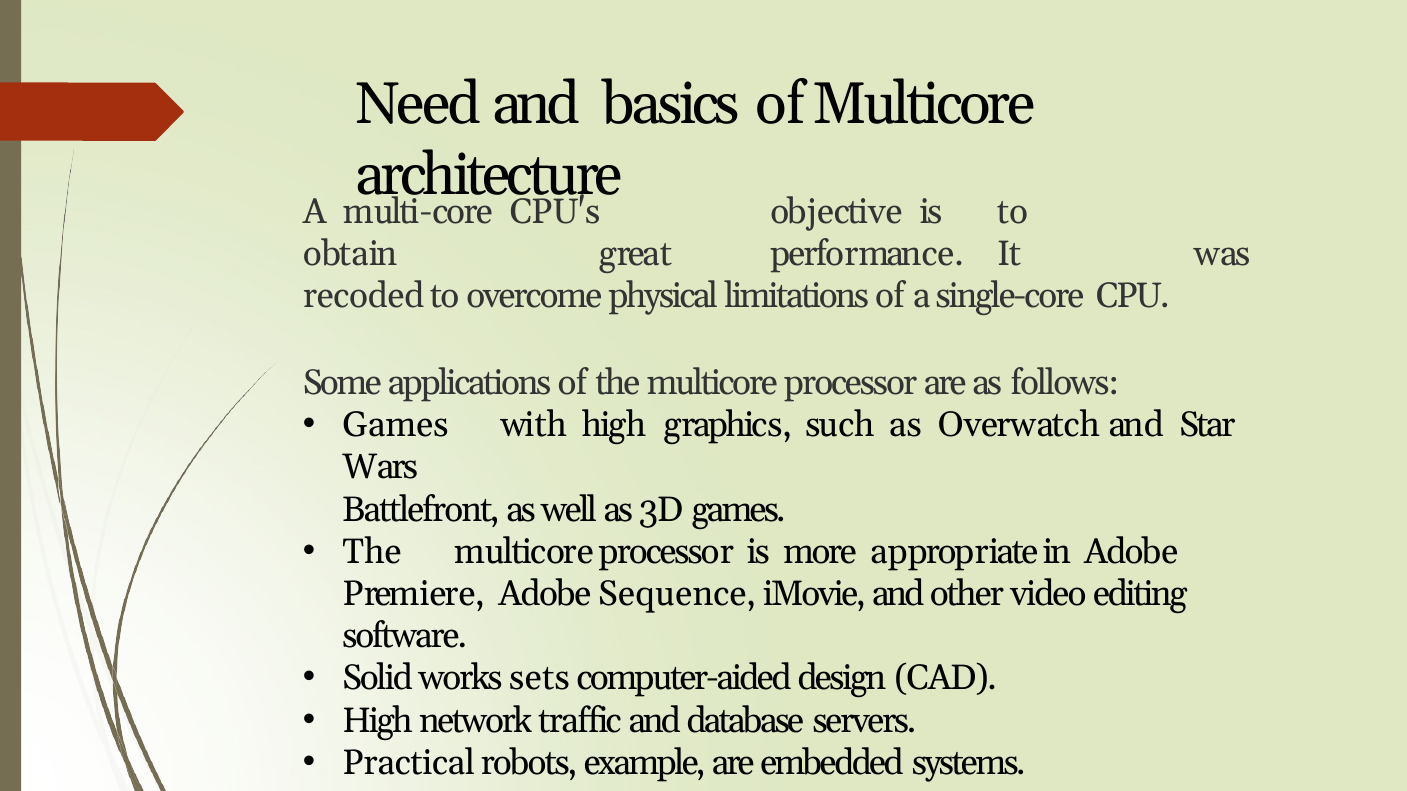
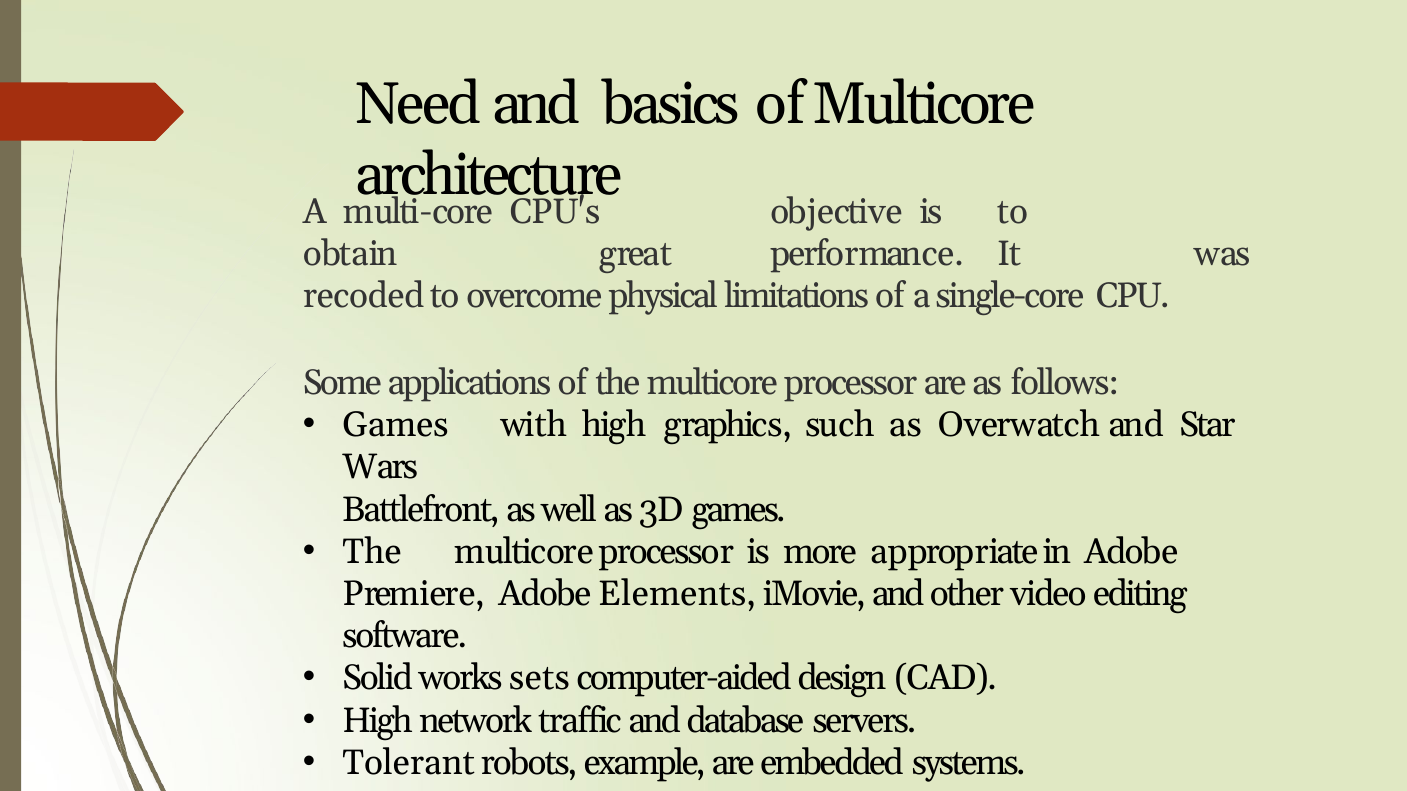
Sequence: Sequence -> Elements
Practical: Practical -> Tolerant
